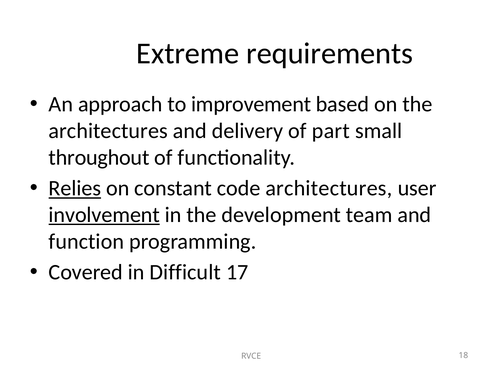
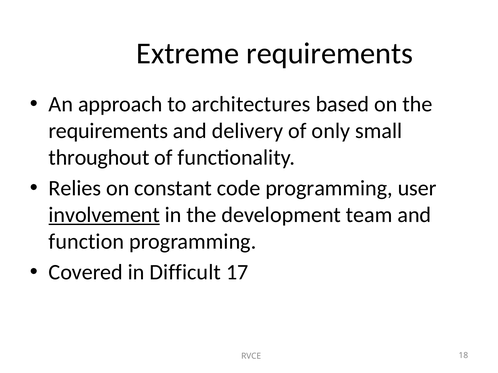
improvement: improvement -> architectures
architectures at (108, 131): architectures -> requirements
part: part -> only
Relies underline: present -> none
code architectures: architectures -> programming
